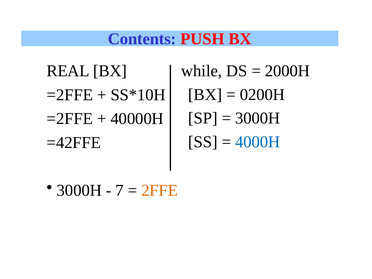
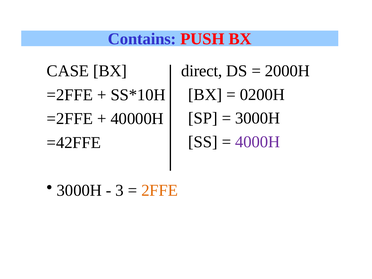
Contents: Contents -> Contains
while: while -> direct
REAL: REAL -> CASE
4000H colour: blue -> purple
7: 7 -> 3
